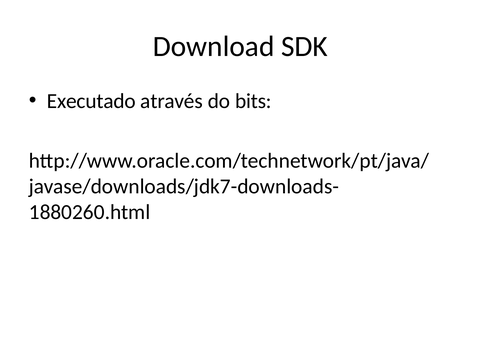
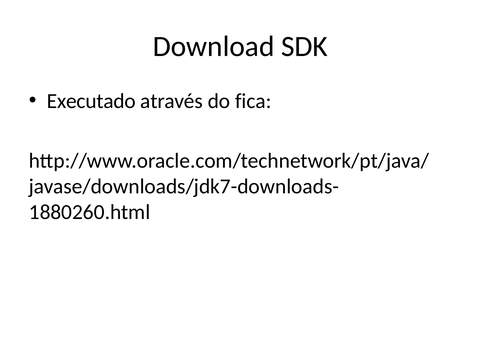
bits: bits -> fica
